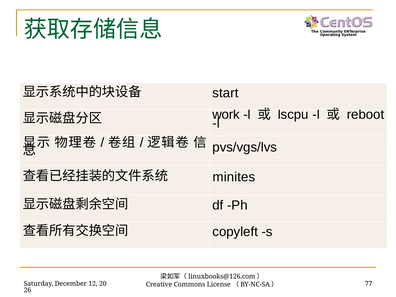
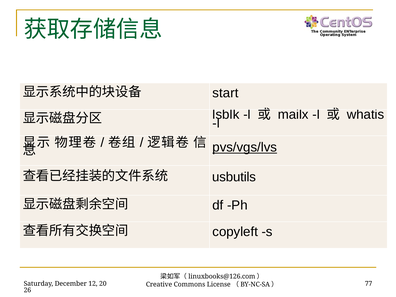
work: work -> lsblk
lscpu: lscpu -> mailx
reboot: reboot -> whatis
pvs/vgs/lvs underline: none -> present
minites: minites -> usbutils
